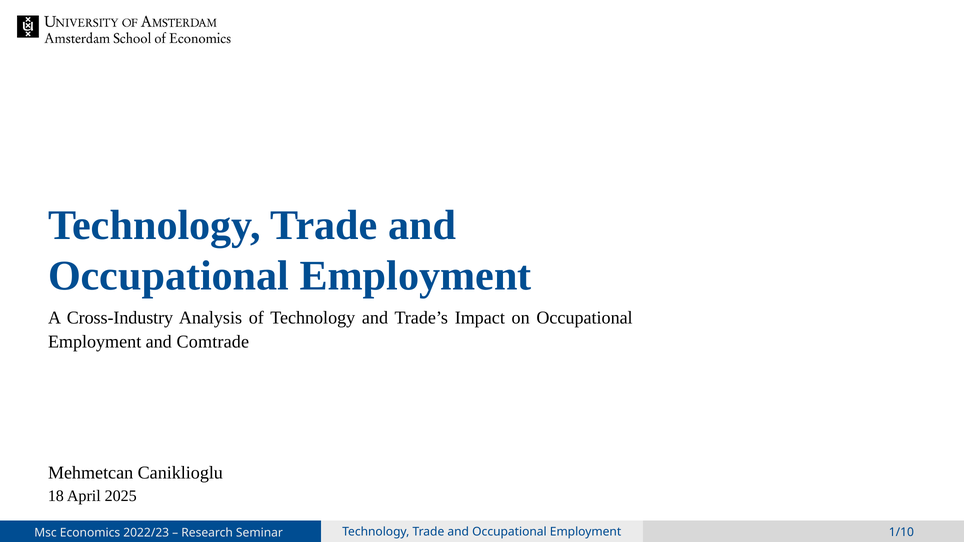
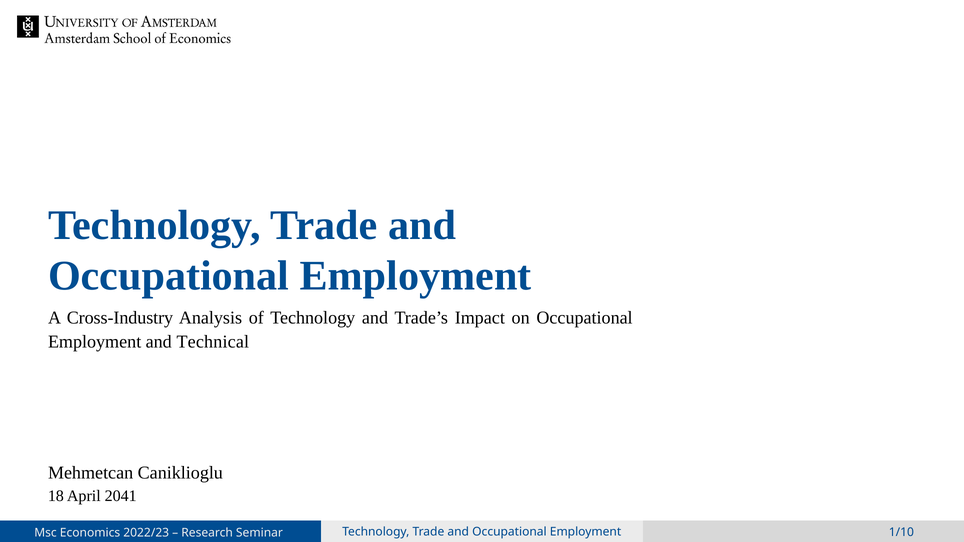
Comtrade: Comtrade -> Technical
2025: 2025 -> 2041
